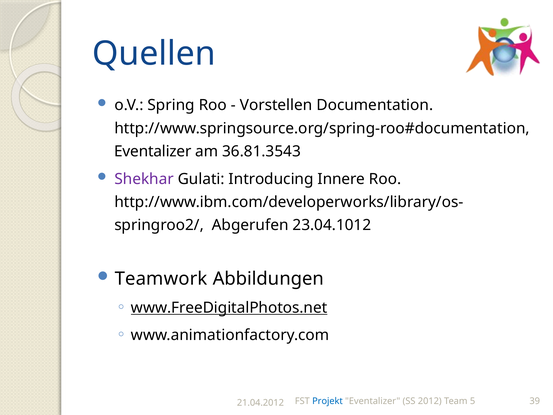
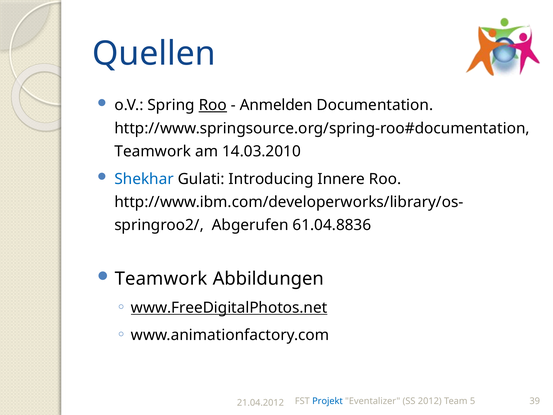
Roo at (213, 105) underline: none -> present
Vorstellen: Vorstellen -> Anmelden
Eventalizer at (153, 151): Eventalizer -> Teamwork
36.81.3543: 36.81.3543 -> 14.03.2010
Shekhar colour: purple -> blue
23.04.1012: 23.04.1012 -> 61.04.8836
